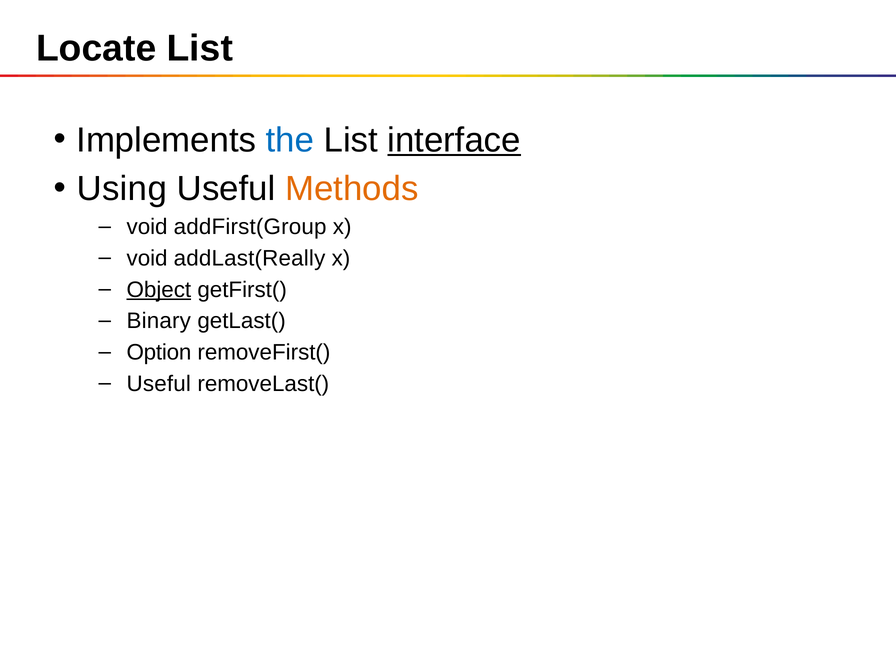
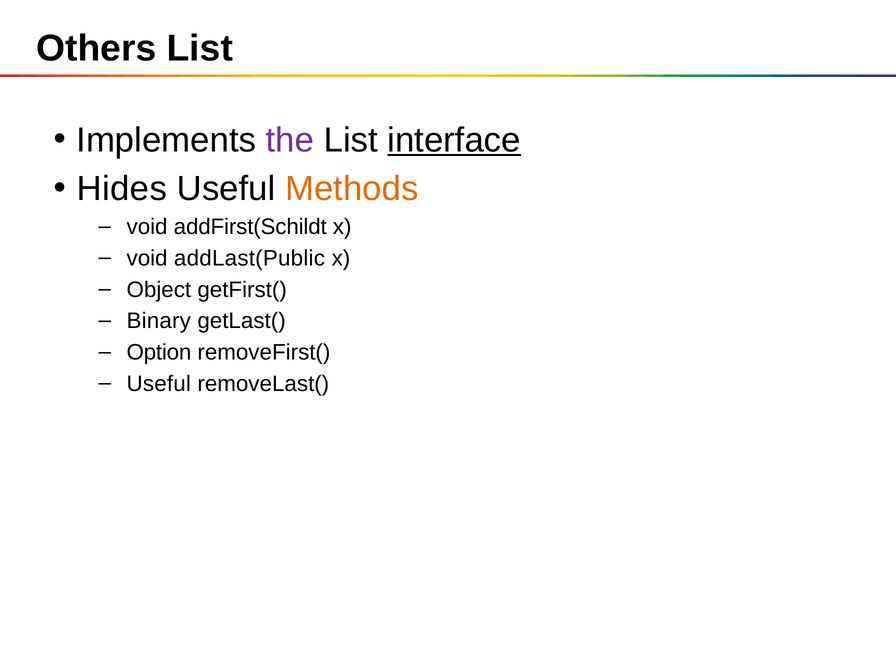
Locate: Locate -> Others
the colour: blue -> purple
Using: Using -> Hides
addFirst(Group: addFirst(Group -> addFirst(Schildt
addLast(Really: addLast(Really -> addLast(Public
Object underline: present -> none
